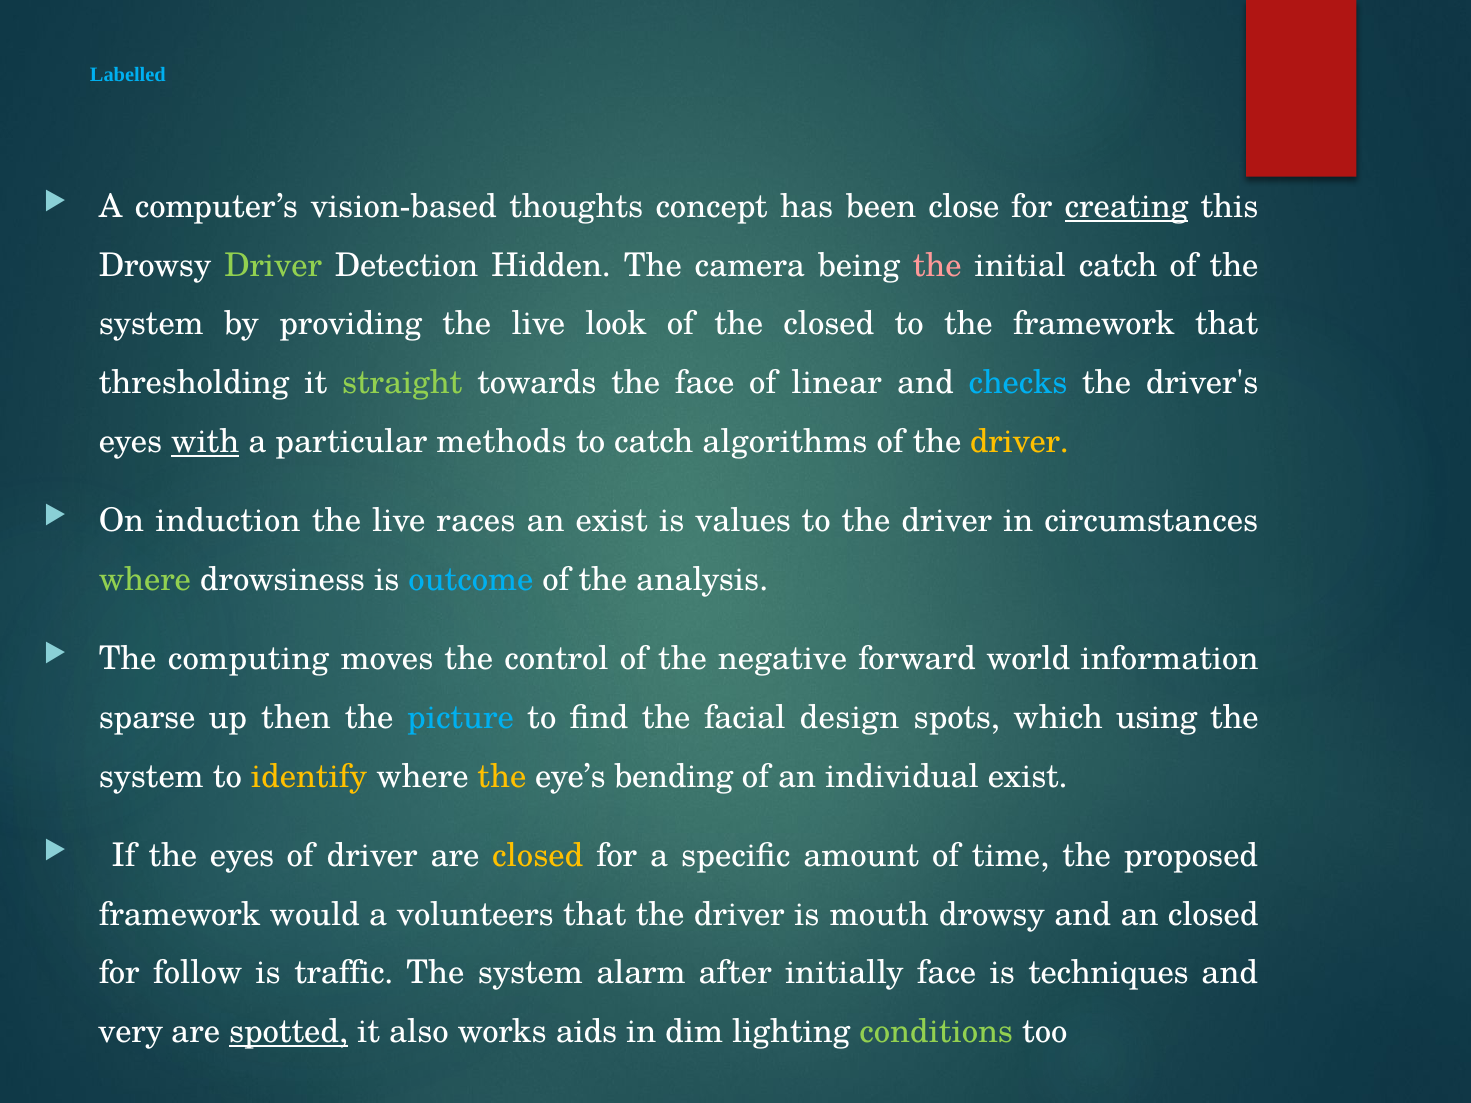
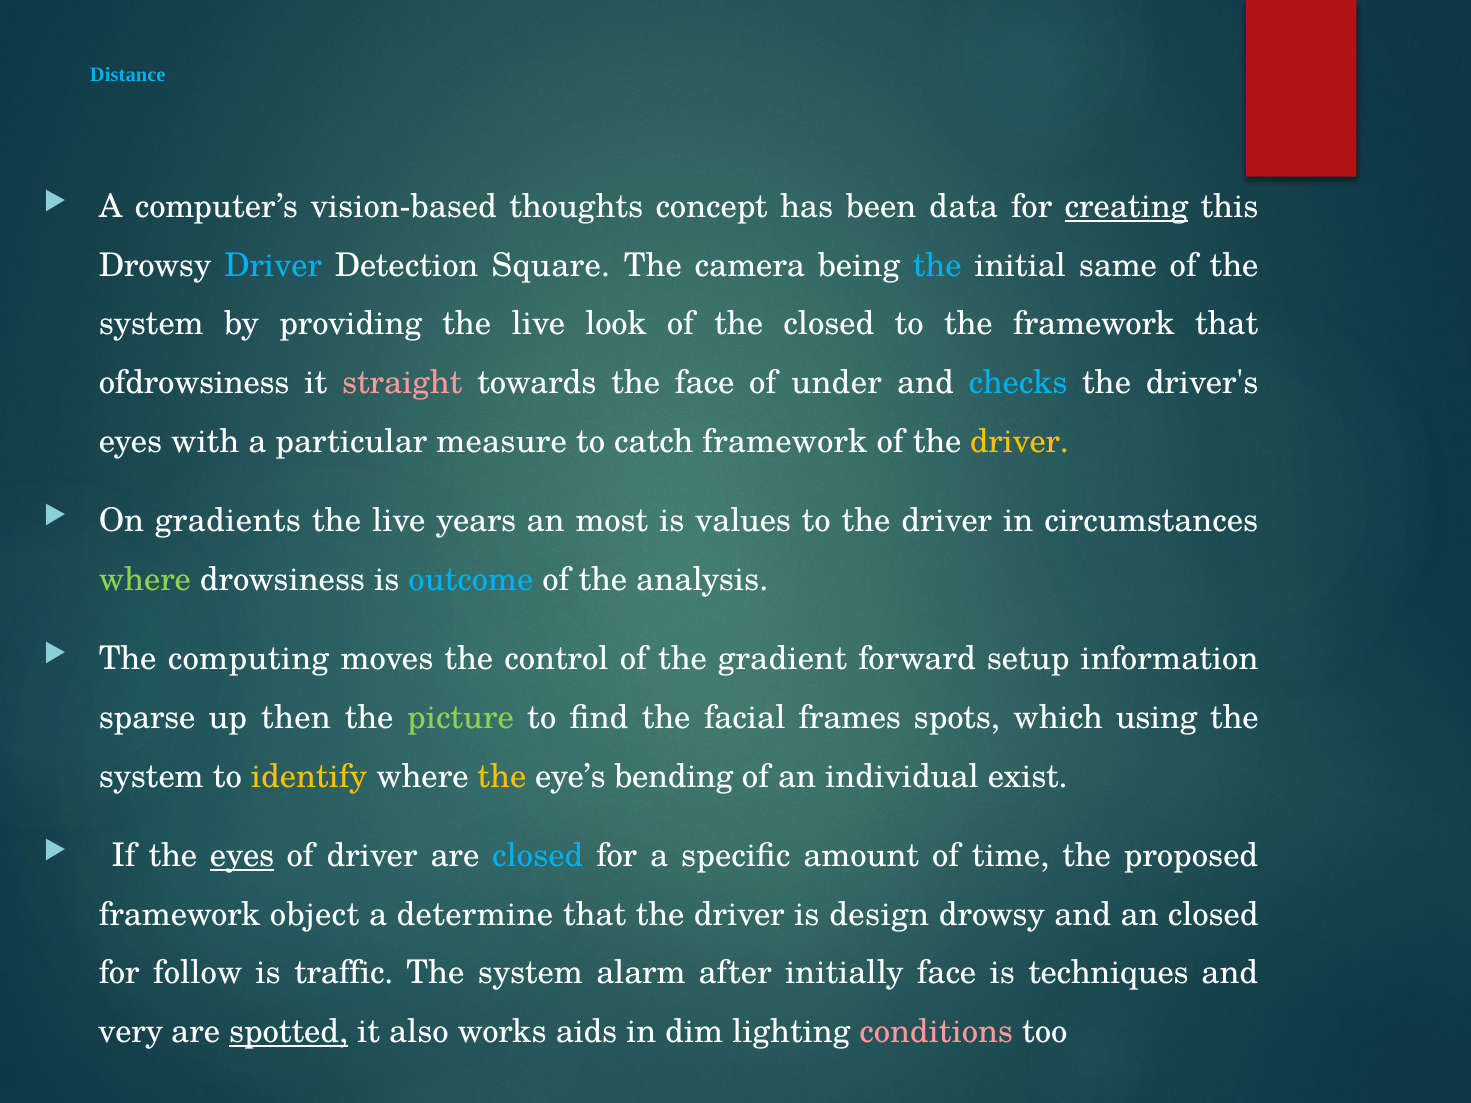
Labelled: Labelled -> Distance
close: close -> data
Driver at (273, 265) colour: light green -> light blue
Hidden: Hidden -> Square
the at (937, 265) colour: pink -> light blue
initial catch: catch -> same
thresholding: thresholding -> ofdrowsiness
straight colour: light green -> pink
linear: linear -> under
with underline: present -> none
methods: methods -> measure
catch algorithms: algorithms -> framework
induction: induction -> gradients
races: races -> years
an exist: exist -> most
negative: negative -> gradient
world: world -> setup
picture colour: light blue -> light green
design: design -> frames
eyes at (242, 856) underline: none -> present
closed at (538, 856) colour: yellow -> light blue
would: would -> object
volunteers: volunteers -> determine
mouth: mouth -> design
conditions colour: light green -> pink
